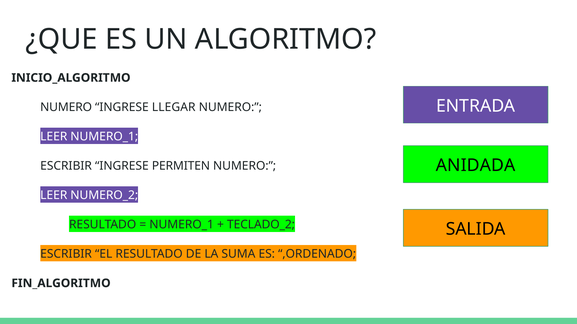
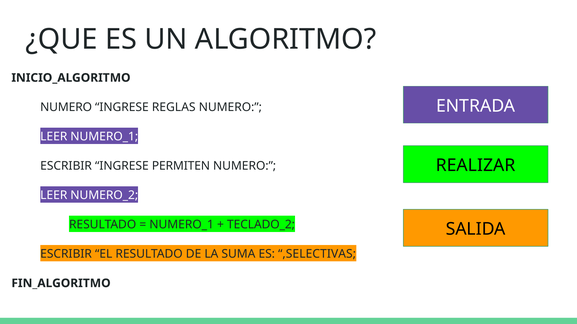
LLEGAR: LLEGAR -> REGLAS
ANIDADA: ANIDADA -> REALIZAR
,ORDENADO: ,ORDENADO -> ,SELECTIVAS
